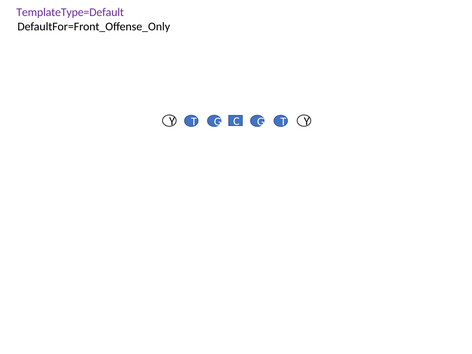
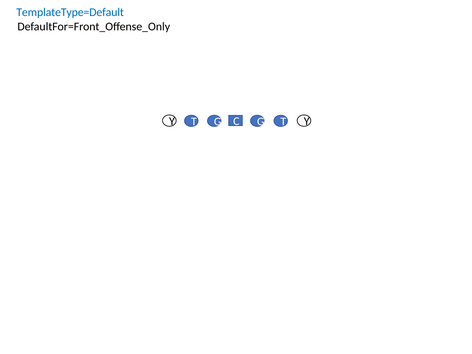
TemplateType=Default colour: purple -> blue
